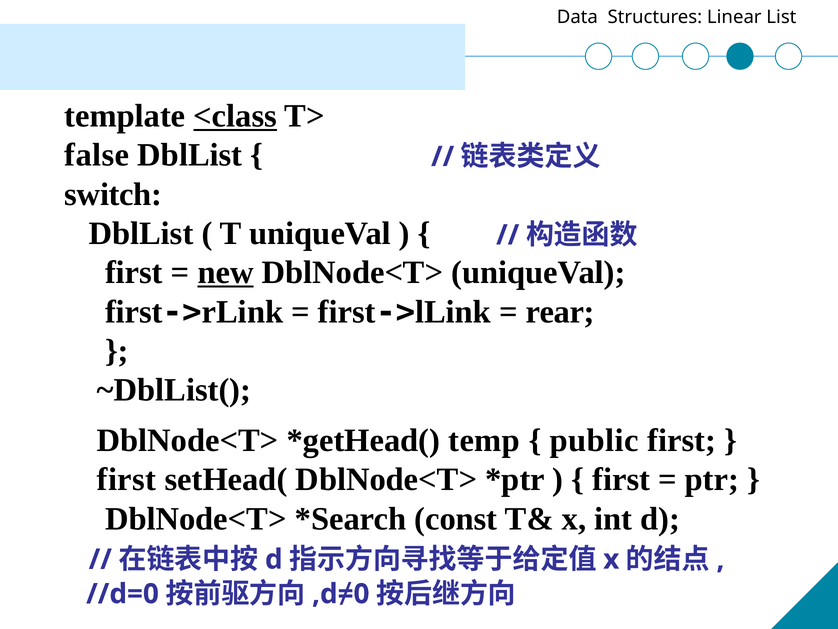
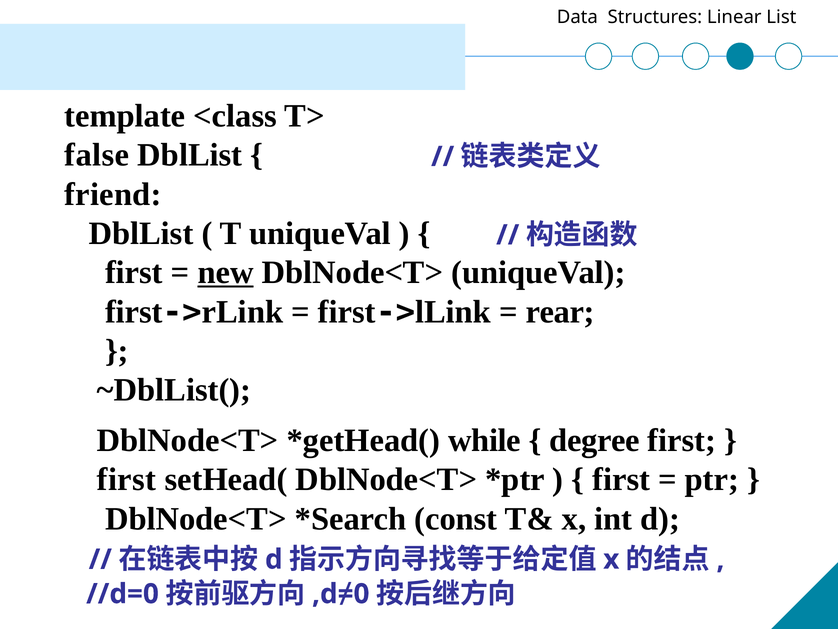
<class underline: present -> none
switch: switch -> friend
temp: temp -> while
public: public -> degree
